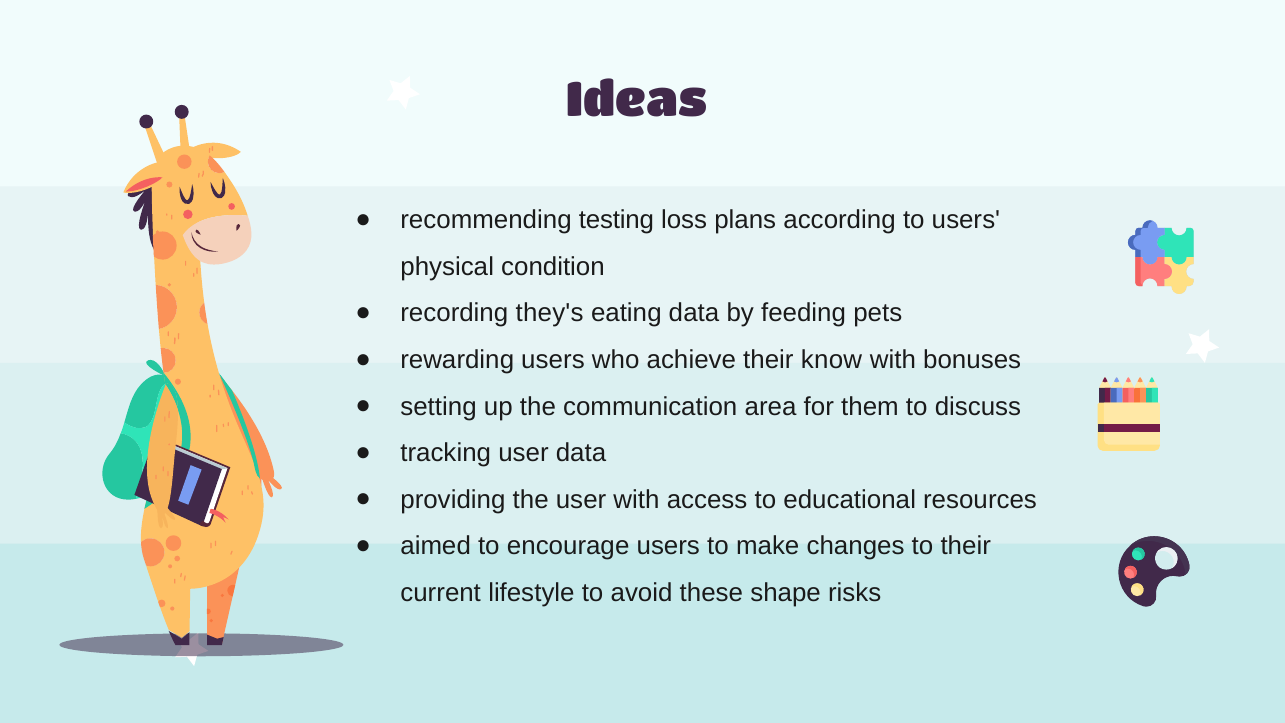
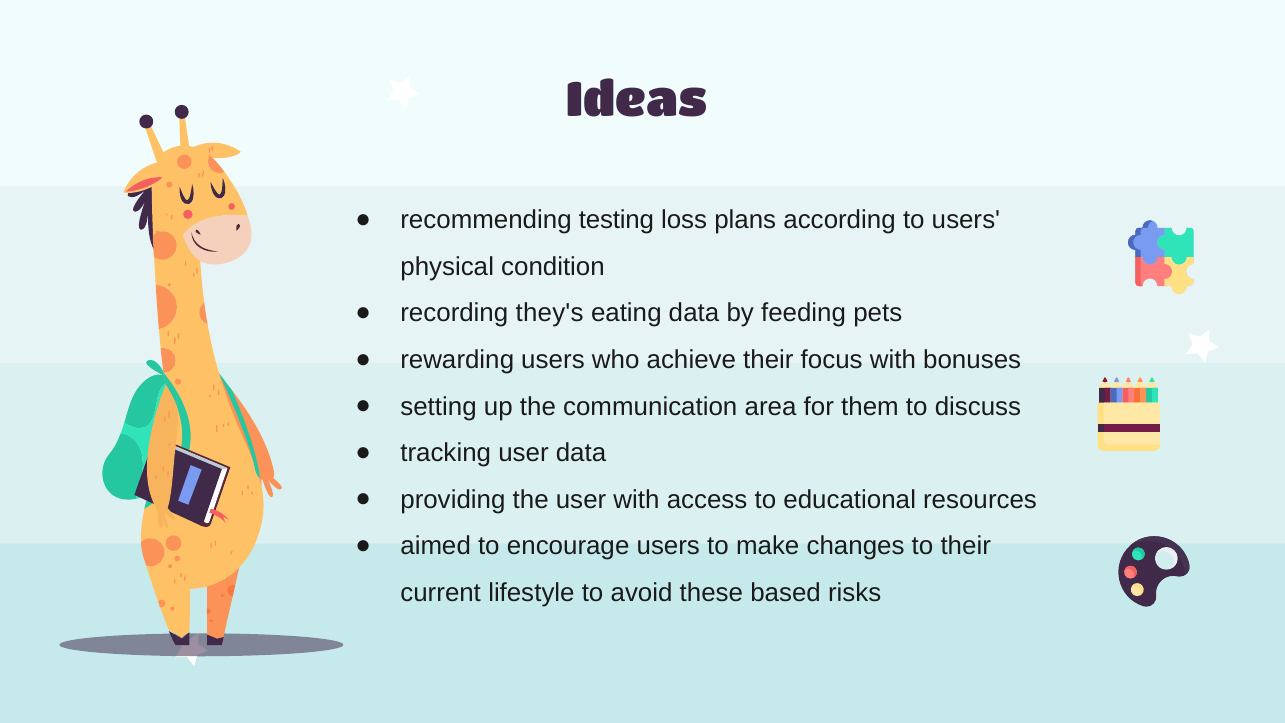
know: know -> focus
shape: shape -> based
